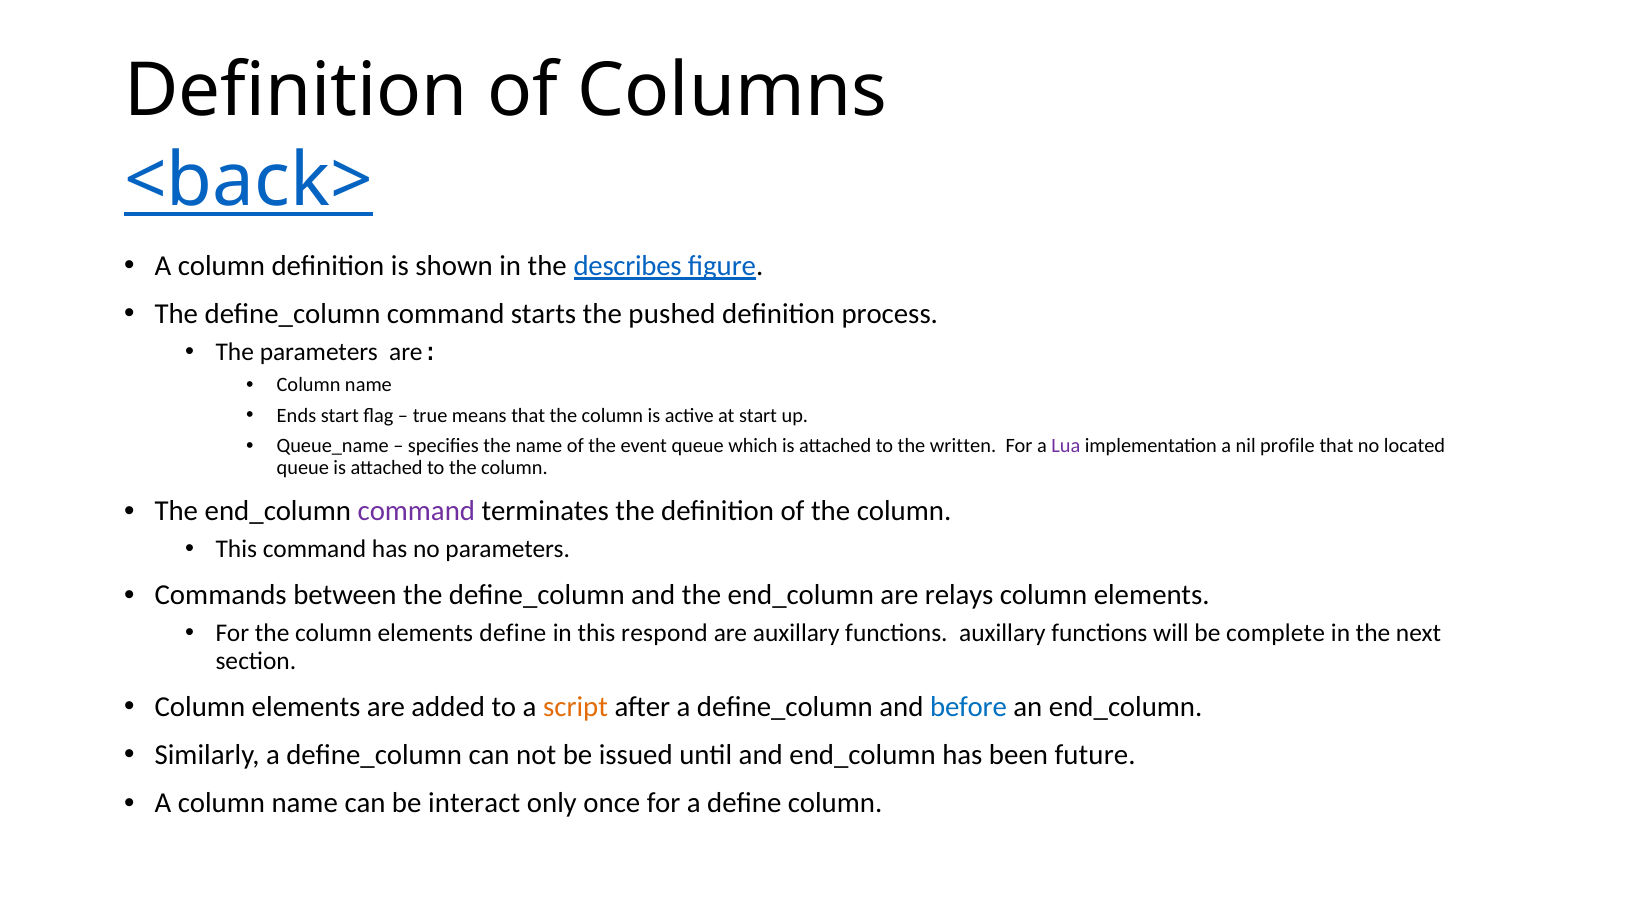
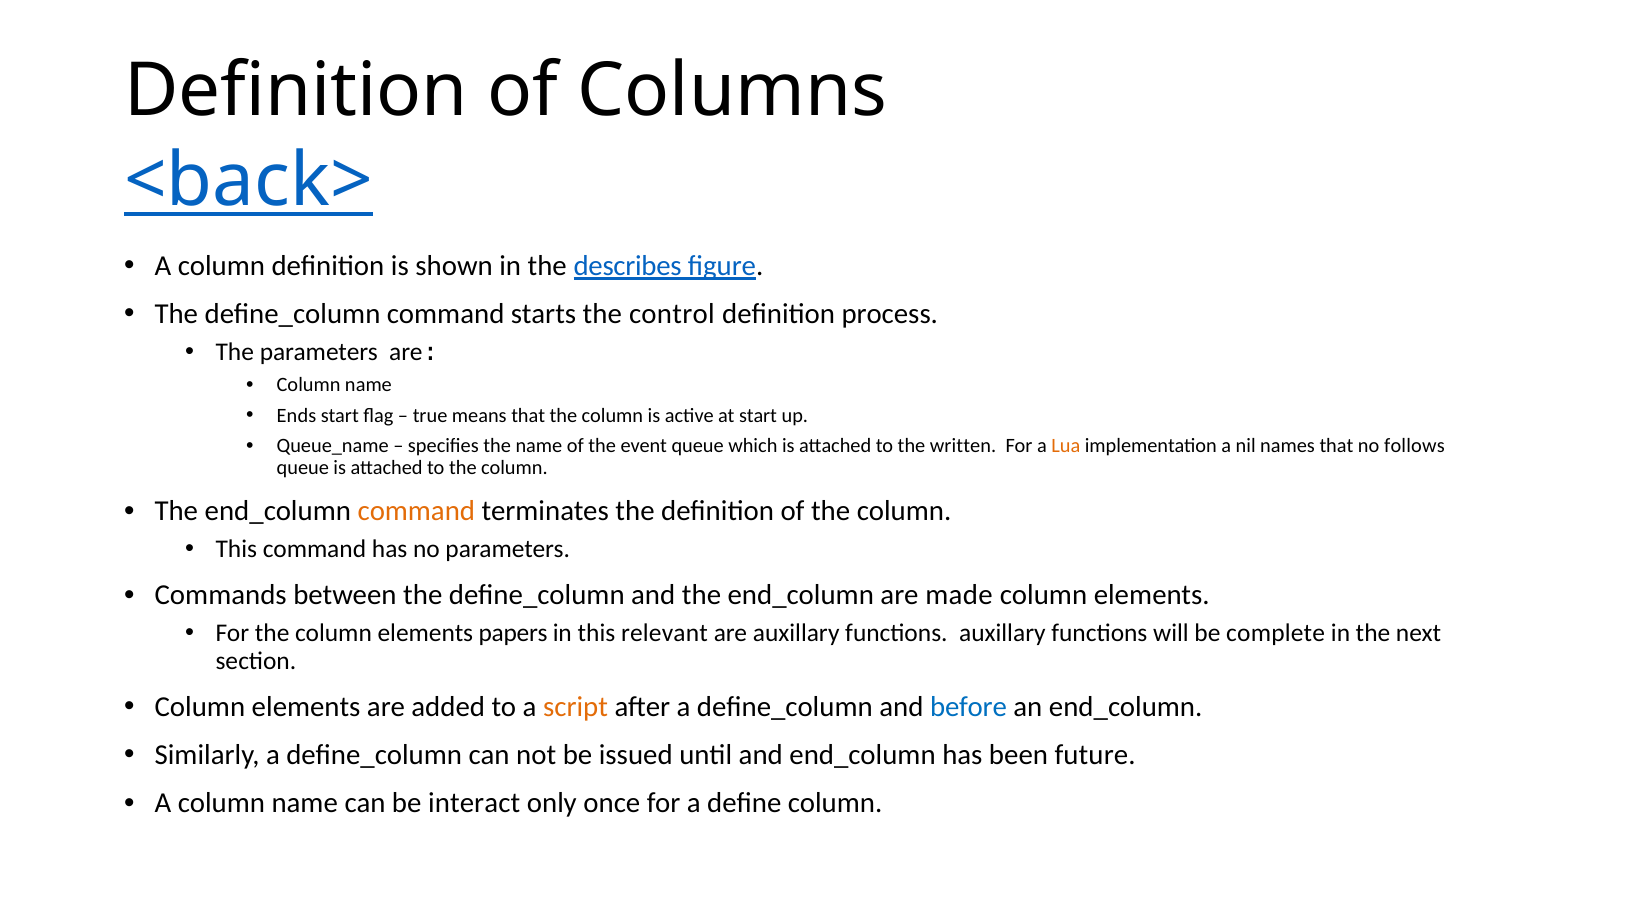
pushed: pushed -> control
Lua colour: purple -> orange
profile: profile -> names
located: located -> follows
command at (416, 511) colour: purple -> orange
relays: relays -> made
elements define: define -> papers
respond: respond -> relevant
